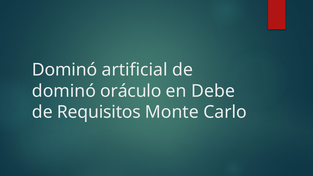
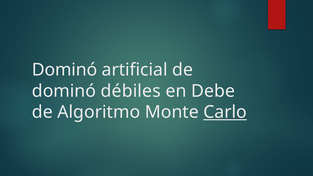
oráculo: oráculo -> débiles
Requisitos: Requisitos -> Algoritmo
Carlo underline: none -> present
